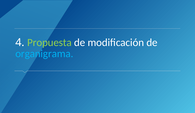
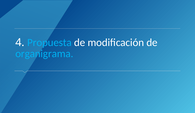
Propuesta colour: light green -> light blue
